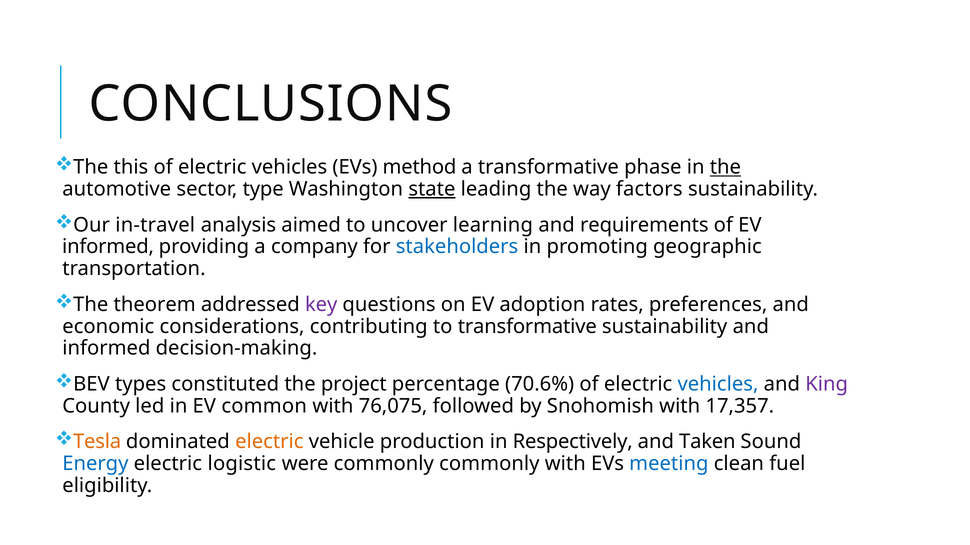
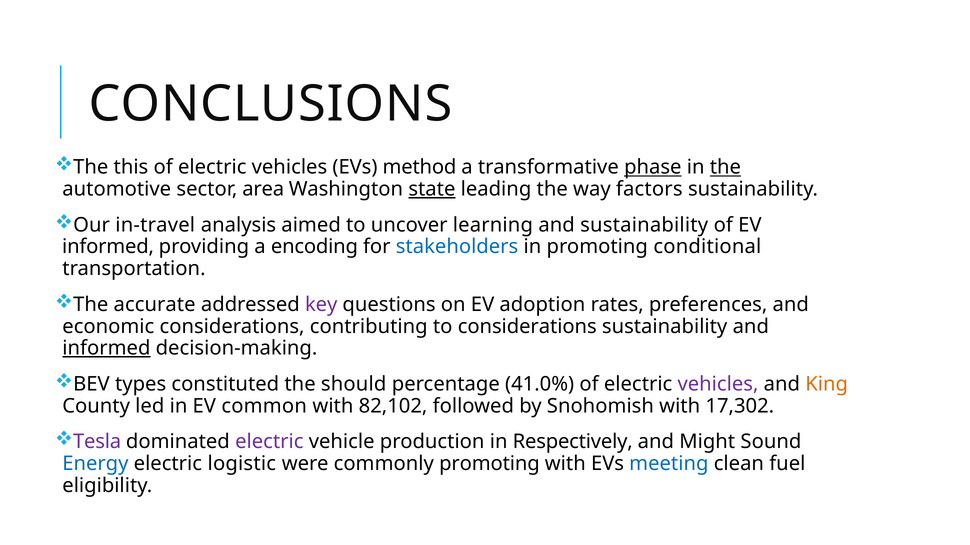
phase underline: none -> present
type: type -> area
and requirements: requirements -> sustainability
company: company -> encoding
geographic: geographic -> conditional
theorem: theorem -> accurate
to transformative: transformative -> considerations
informed at (106, 349) underline: none -> present
project: project -> should
70.6%: 70.6% -> 41.0%
vehicles at (718, 385) colour: blue -> purple
King colour: purple -> orange
76,075: 76,075 -> 82,102
17,357: 17,357 -> 17,302
Tesla colour: orange -> purple
electric at (269, 442) colour: orange -> purple
Taken: Taken -> Might
commonly commonly: commonly -> promoting
